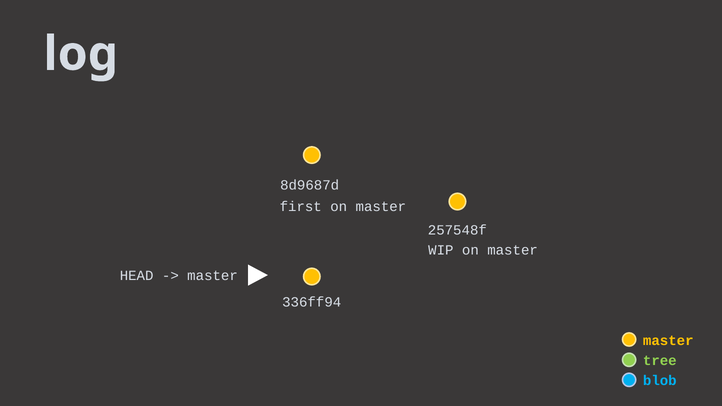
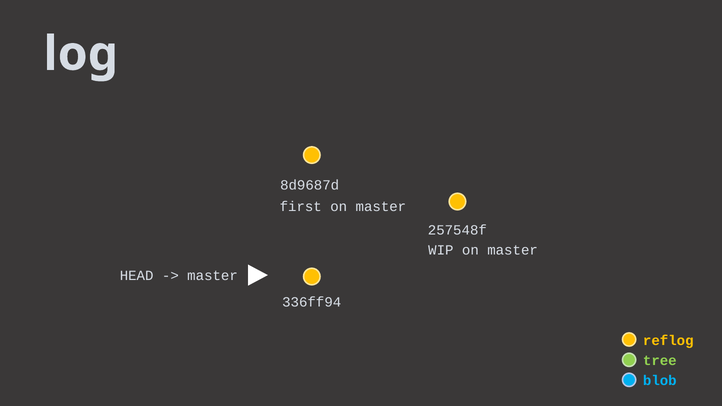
master at (668, 341): master -> reflog
